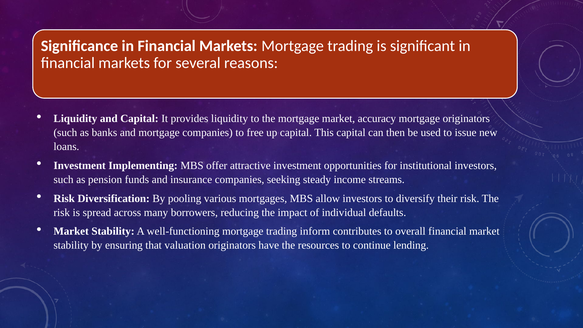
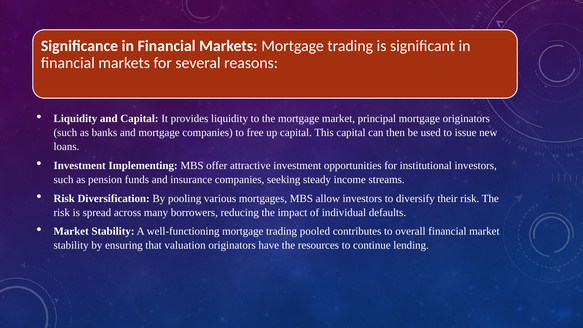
accuracy: accuracy -> principal
inform: inform -> pooled
